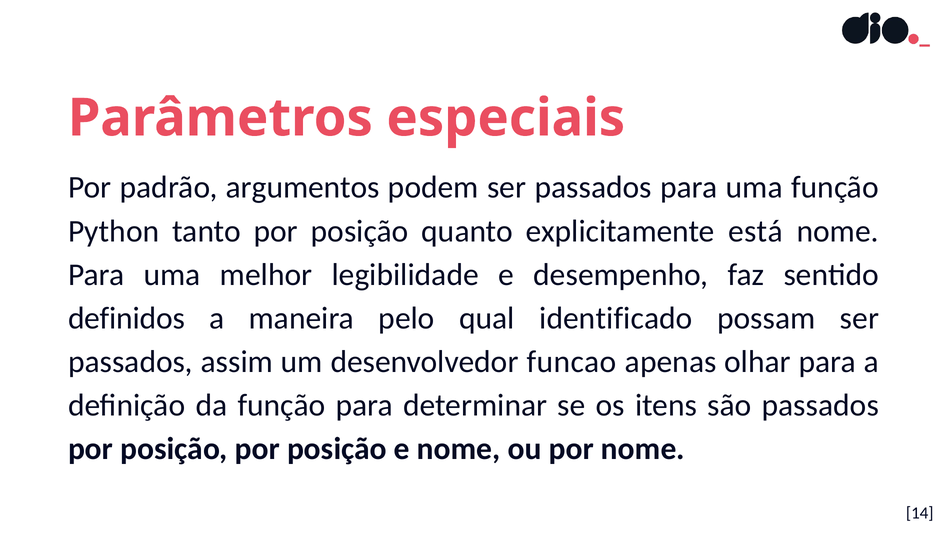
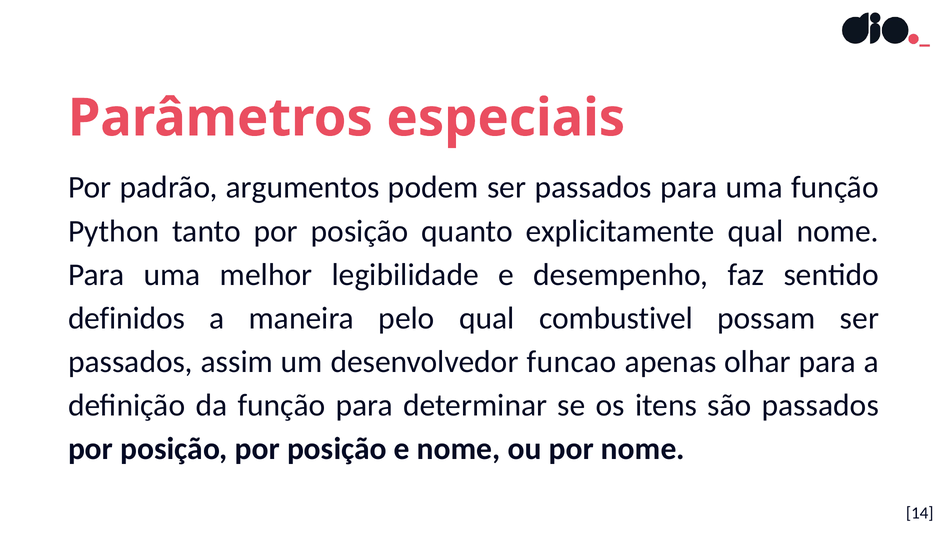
explicitamente está: está -> qual
identificado: identificado -> combustivel
